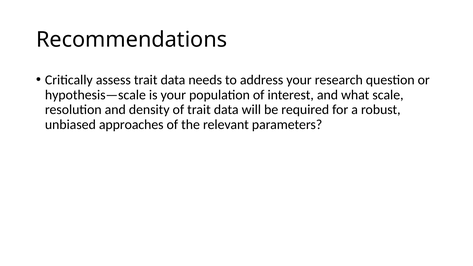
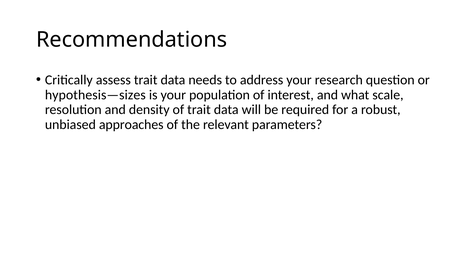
hypothesis—scale: hypothesis—scale -> hypothesis—sizes
